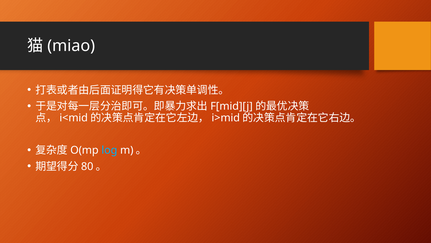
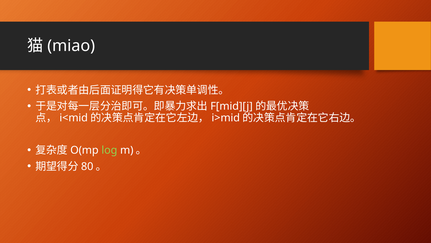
log colour: light blue -> light green
